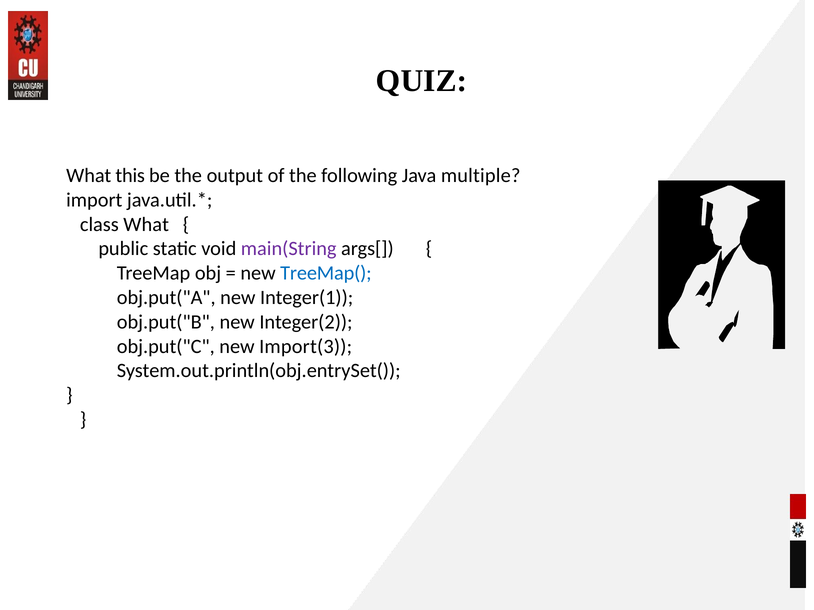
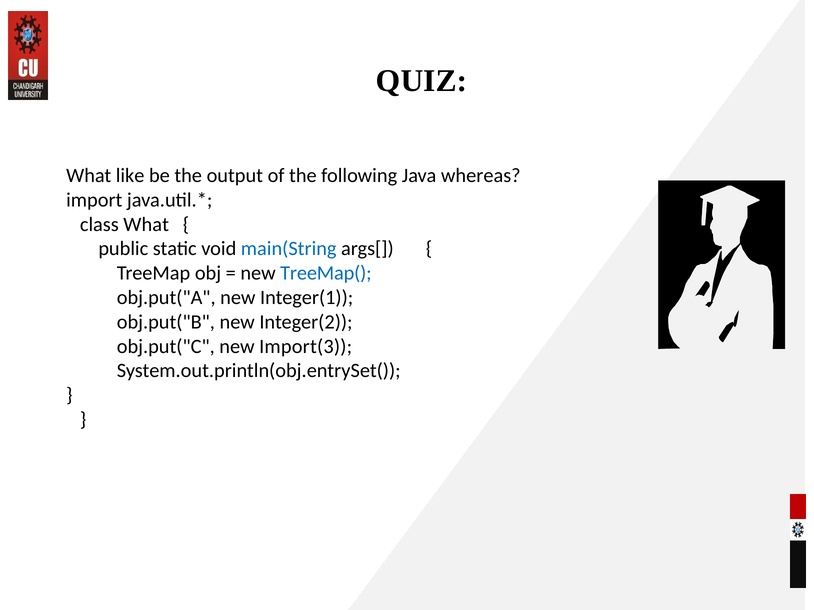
this: this -> like
multiple: multiple -> whereas
main(String colour: purple -> blue
